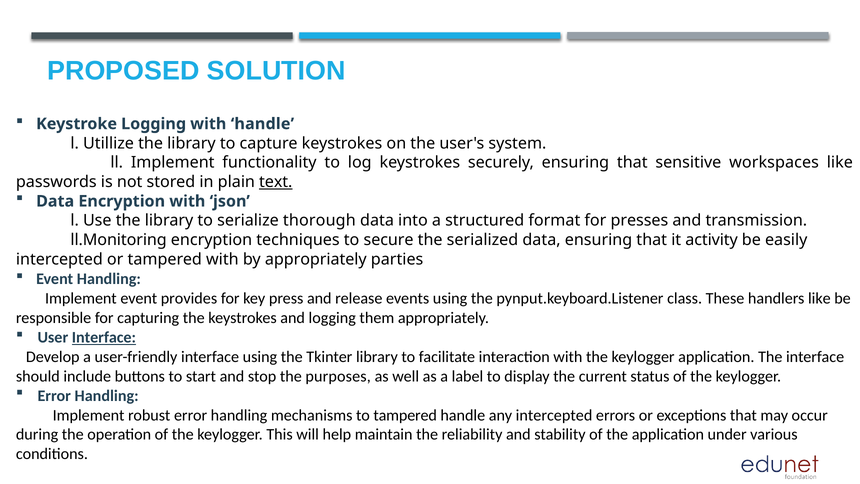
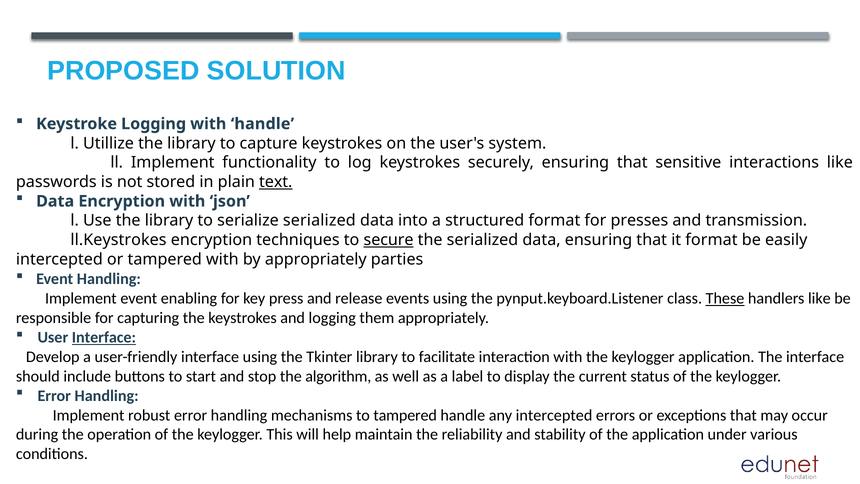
workspaces: workspaces -> interactions
serialize thorough: thorough -> serialized
ll.Monitoring: ll.Monitoring -> ll.Keystrokes
secure underline: none -> present
it activity: activity -> format
provides: provides -> enabling
These underline: none -> present
purposes: purposes -> algorithm
